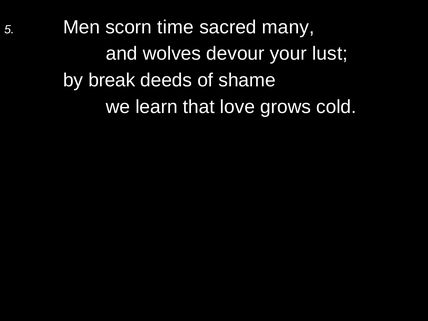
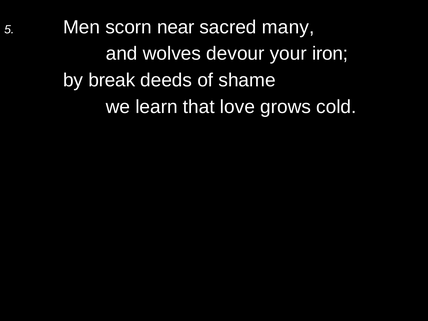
time: time -> near
lust: lust -> iron
